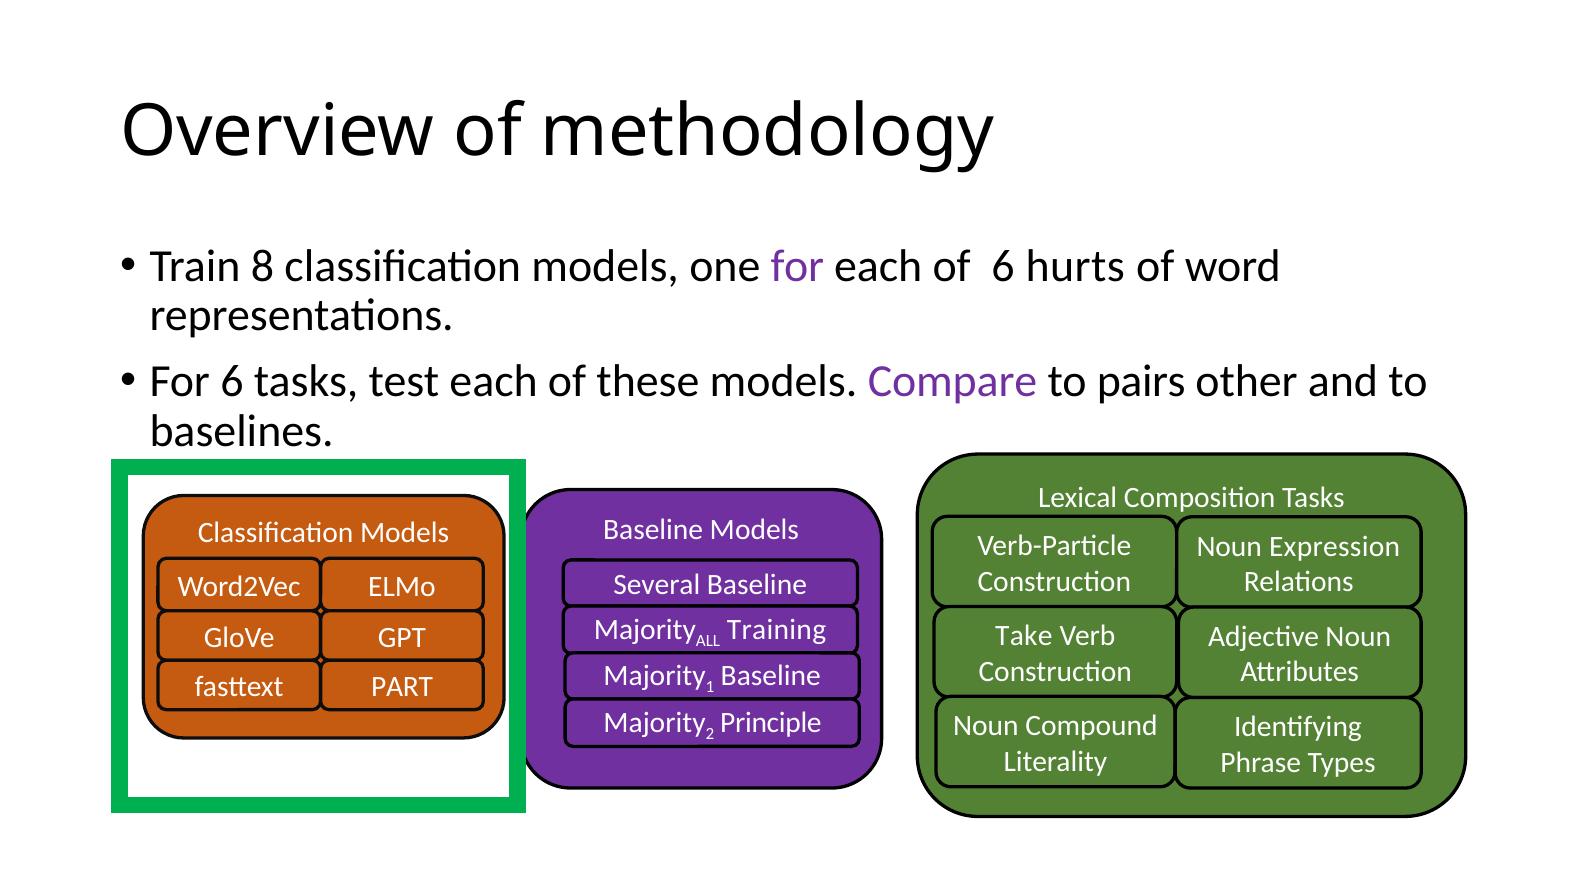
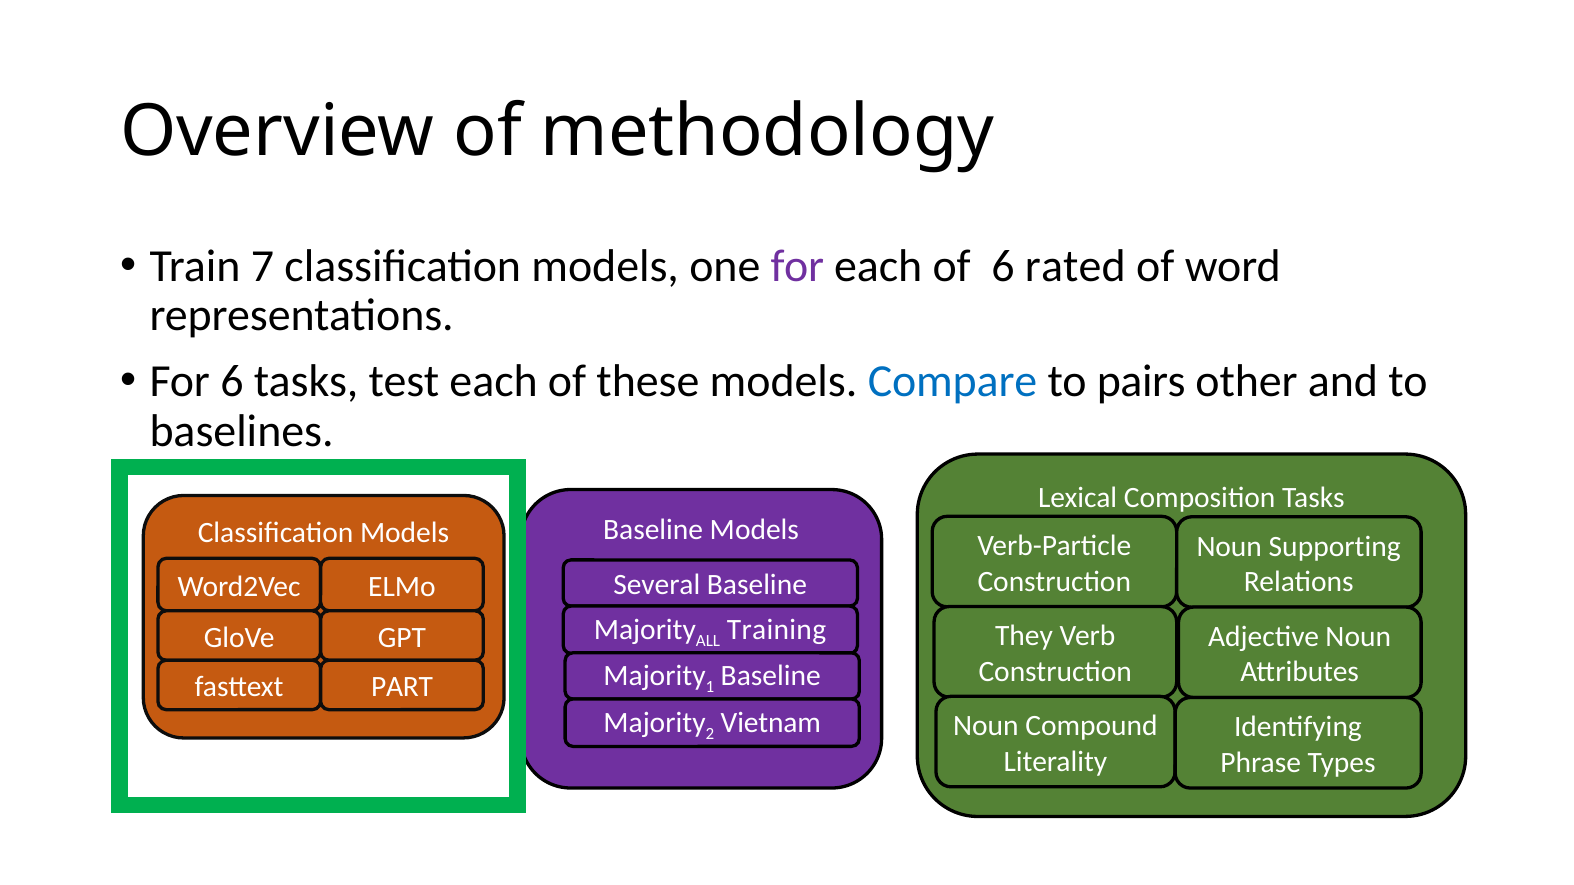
8: 8 -> 7
hurts: hurts -> rated
Compare colour: purple -> blue
Expression: Expression -> Supporting
Take: Take -> They
Principle: Principle -> Vietnam
